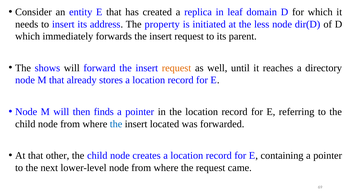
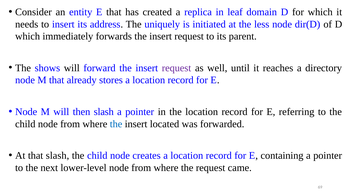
property: property -> uniquely
request at (176, 68) colour: orange -> purple
then finds: finds -> slash
that other: other -> slash
